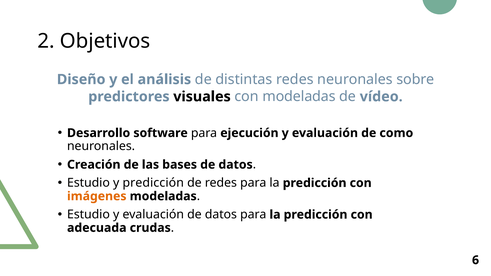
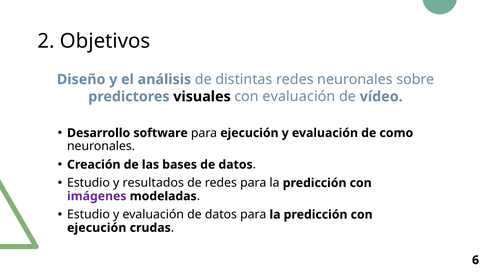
con modeladas: modeladas -> evaluación
y predicción: predicción -> resultados
imágenes colour: orange -> purple
adecuada at (97, 228): adecuada -> ejecución
